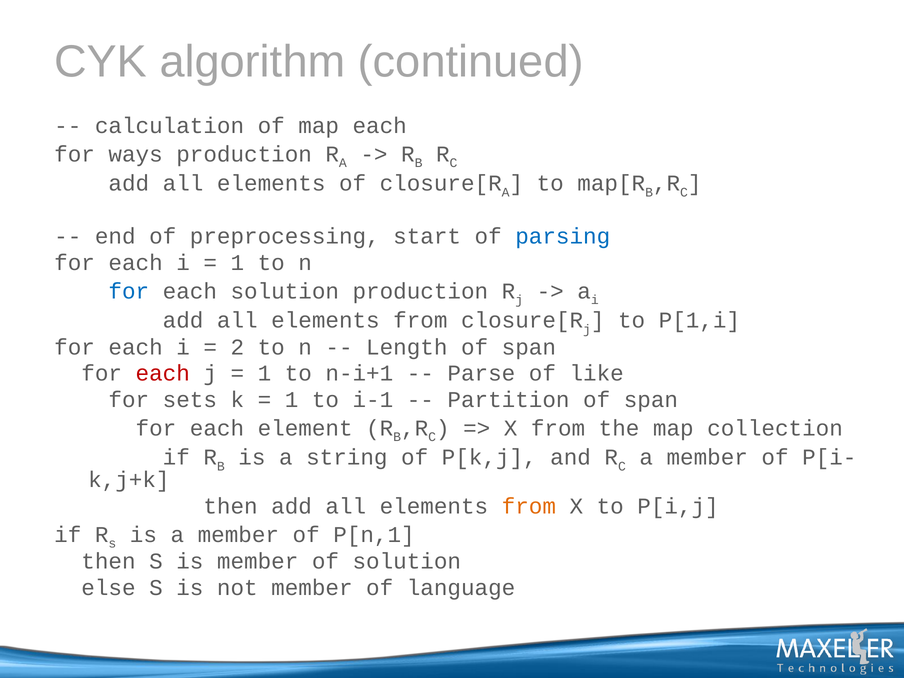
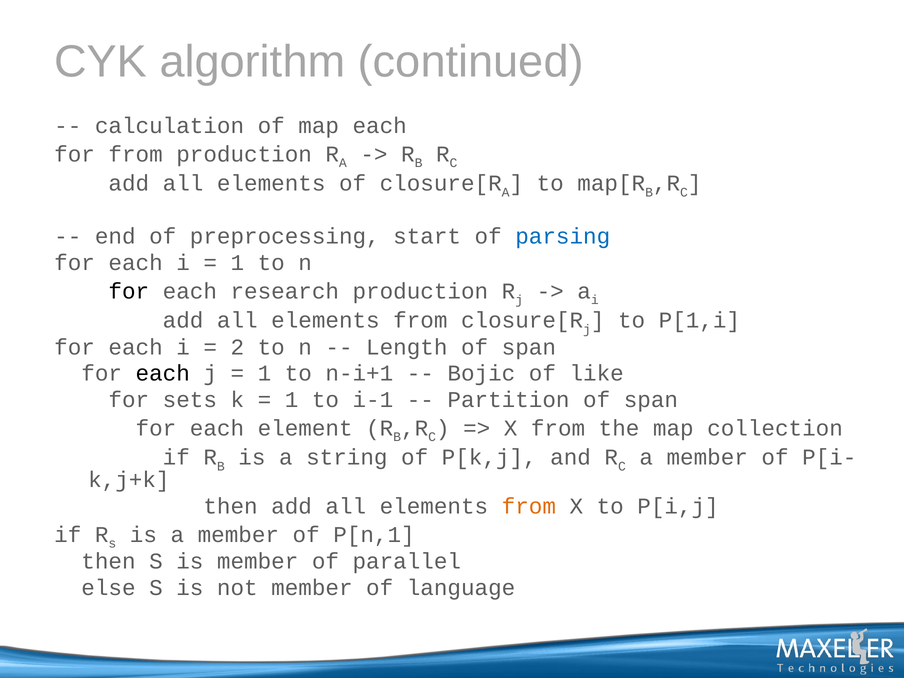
for ways: ways -> from
for at (129, 291) colour: blue -> black
each solution: solution -> research
each at (163, 374) colour: red -> black
Parse: Parse -> Bojic
of solution: solution -> parallel
